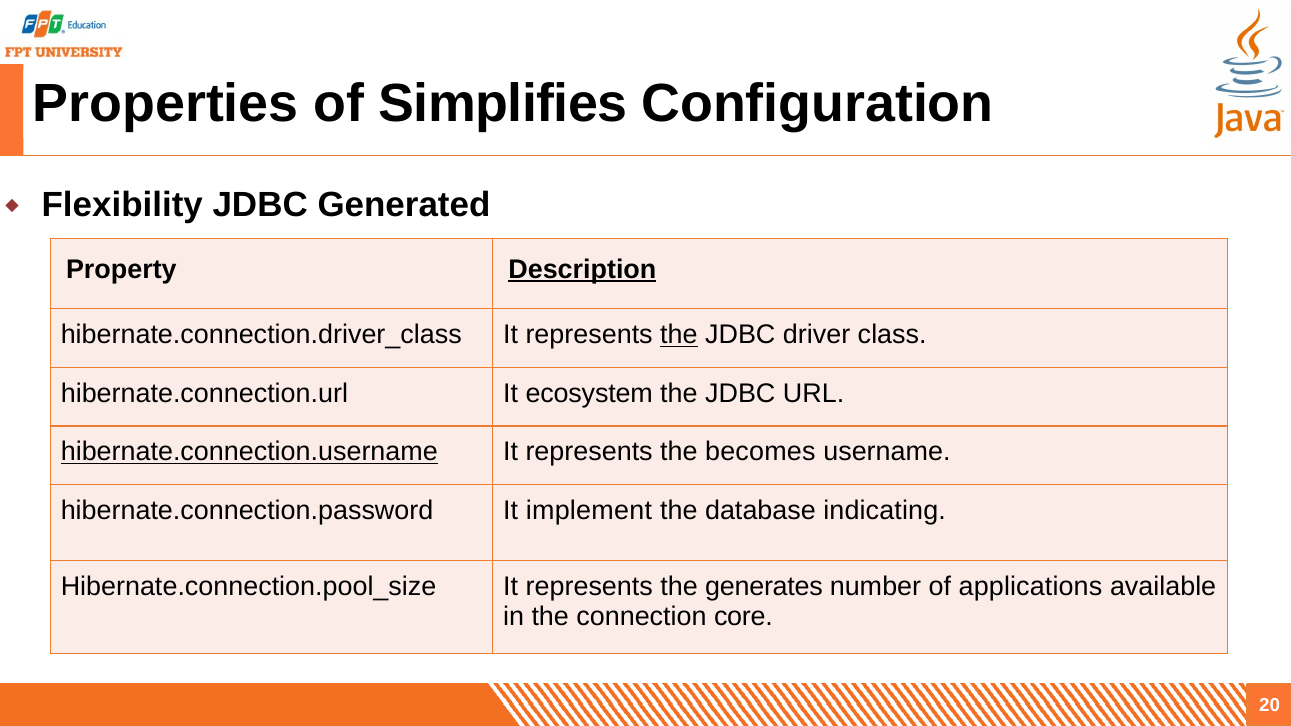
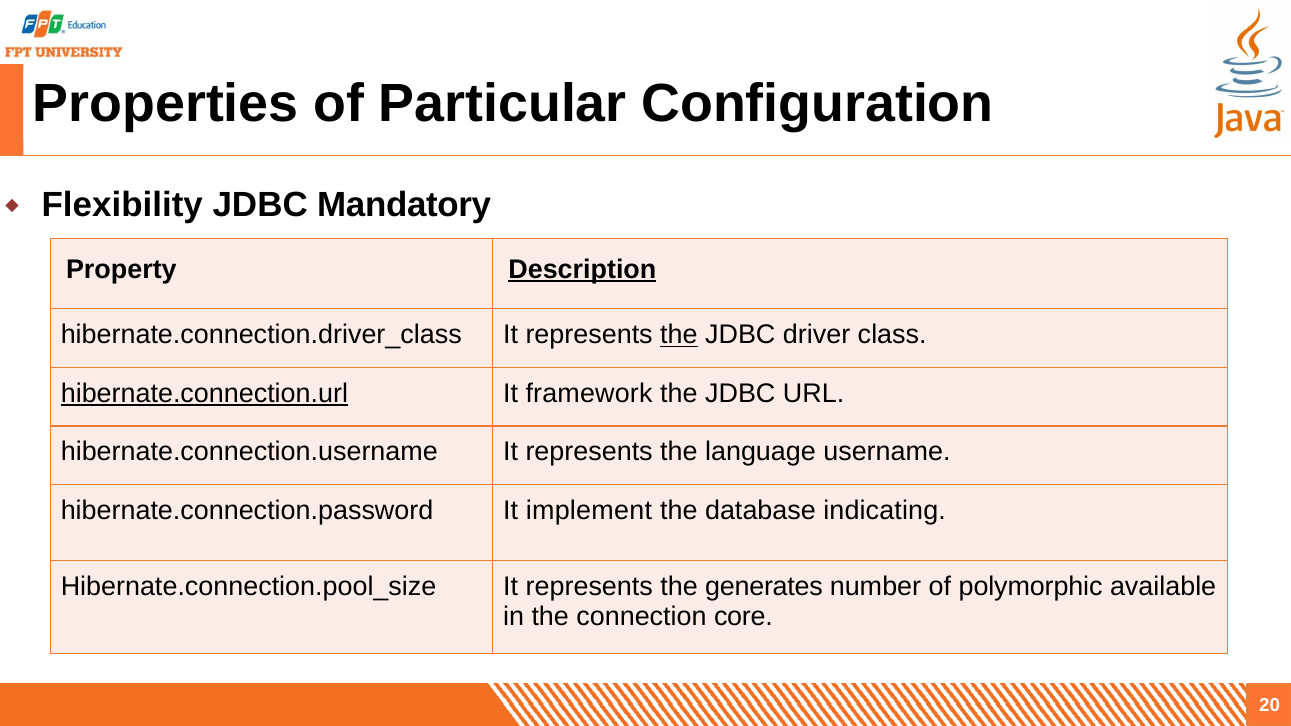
Simplifies: Simplifies -> Particular
Generated: Generated -> Mandatory
hibernate.connection.url underline: none -> present
ecosystem: ecosystem -> framework
hibernate.connection.username underline: present -> none
becomes: becomes -> language
applications: applications -> polymorphic
